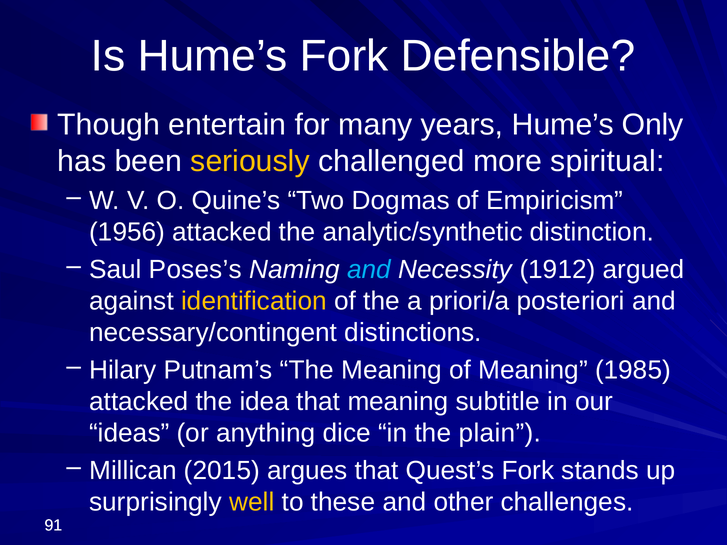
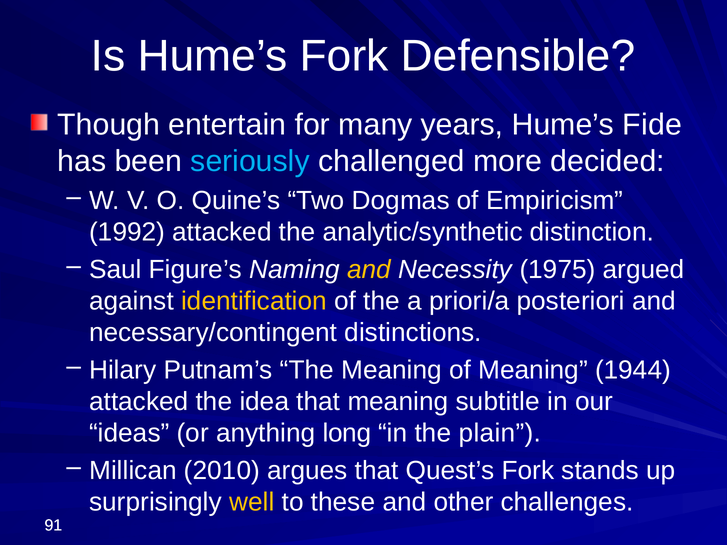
Only: Only -> Fide
seriously colour: yellow -> light blue
spiritual: spiritual -> decided
1956: 1956 -> 1992
Poses’s: Poses’s -> Figure’s
and at (369, 270) colour: light blue -> yellow
1912: 1912 -> 1975
1985: 1985 -> 1944
dice: dice -> long
2015: 2015 -> 2010
